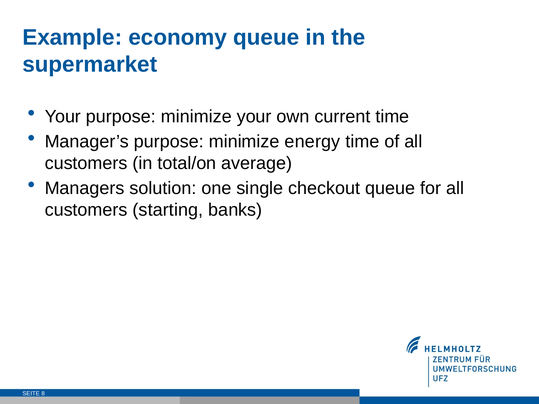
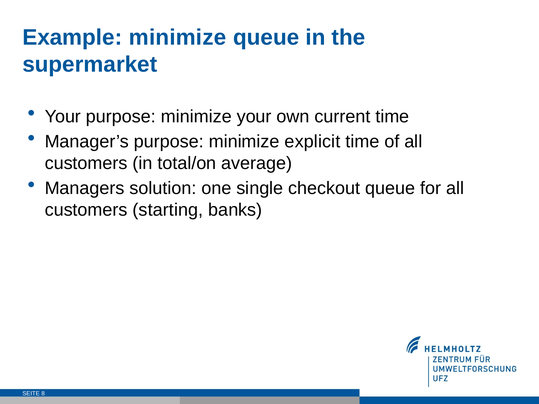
Example economy: economy -> minimize
energy: energy -> explicit
